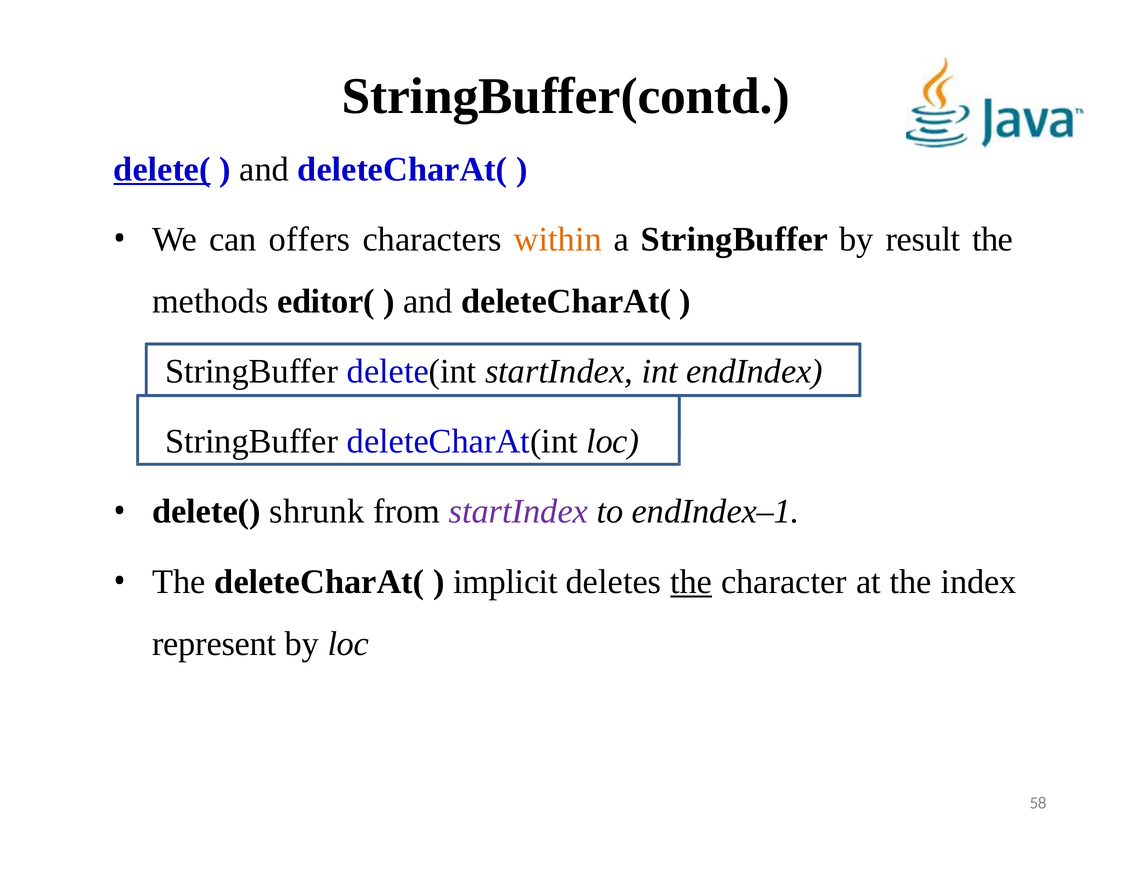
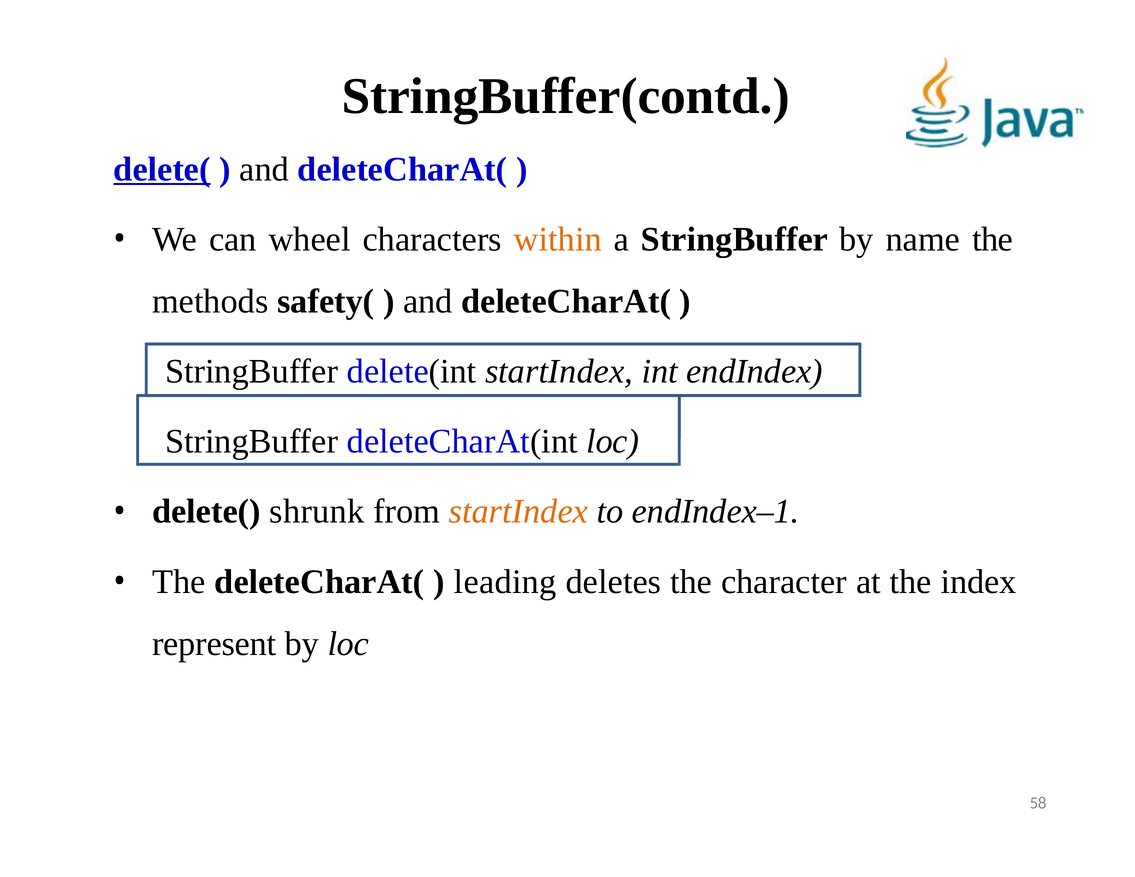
offers: offers -> wheel
result: result -> name
editor(: editor( -> safety(
startIndex at (518, 512) colour: purple -> orange
implicit: implicit -> leading
the at (691, 582) underline: present -> none
